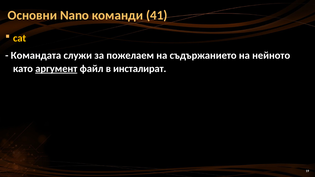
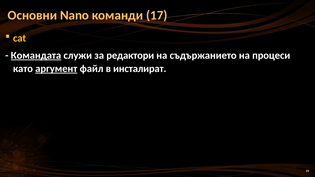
41: 41 -> 17
Командата underline: none -> present
пожелаем: пожелаем -> редактори
нейното: нейното -> процеси
